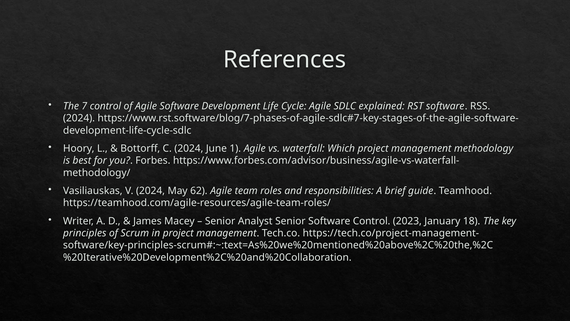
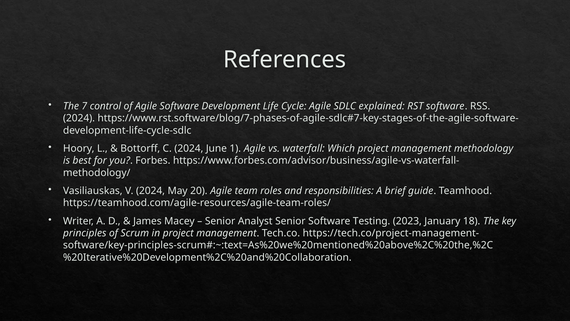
62: 62 -> 20
Software Control: Control -> Testing
